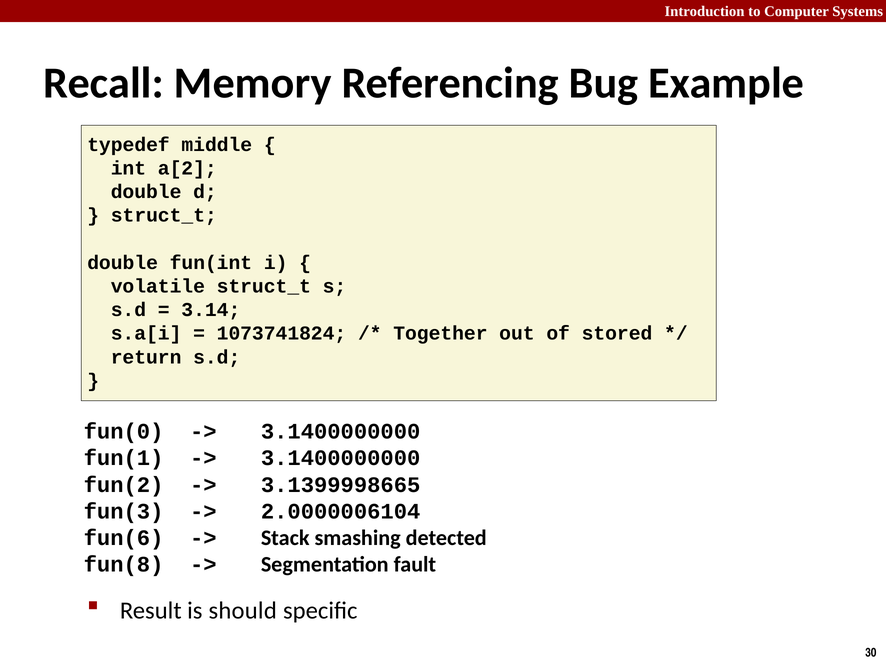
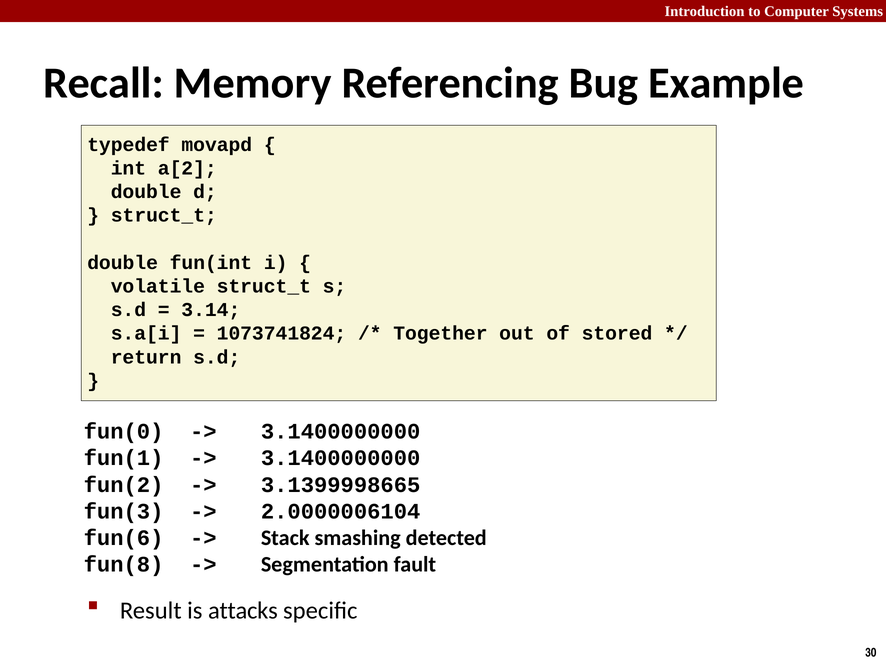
middle: middle -> movapd
should: should -> attacks
